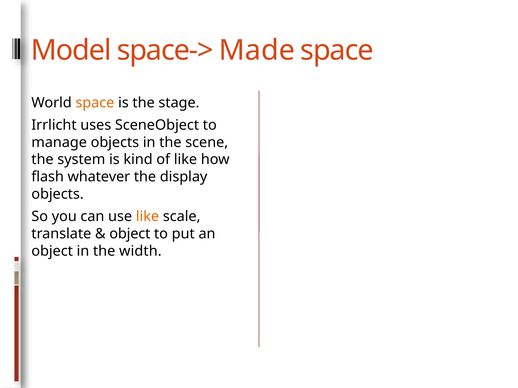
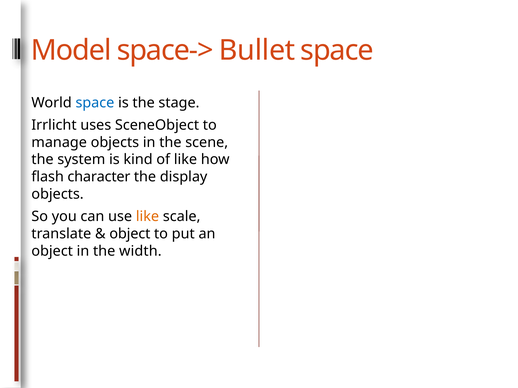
Made: Made -> Bullet
space at (95, 103) colour: orange -> blue
whatever: whatever -> character
